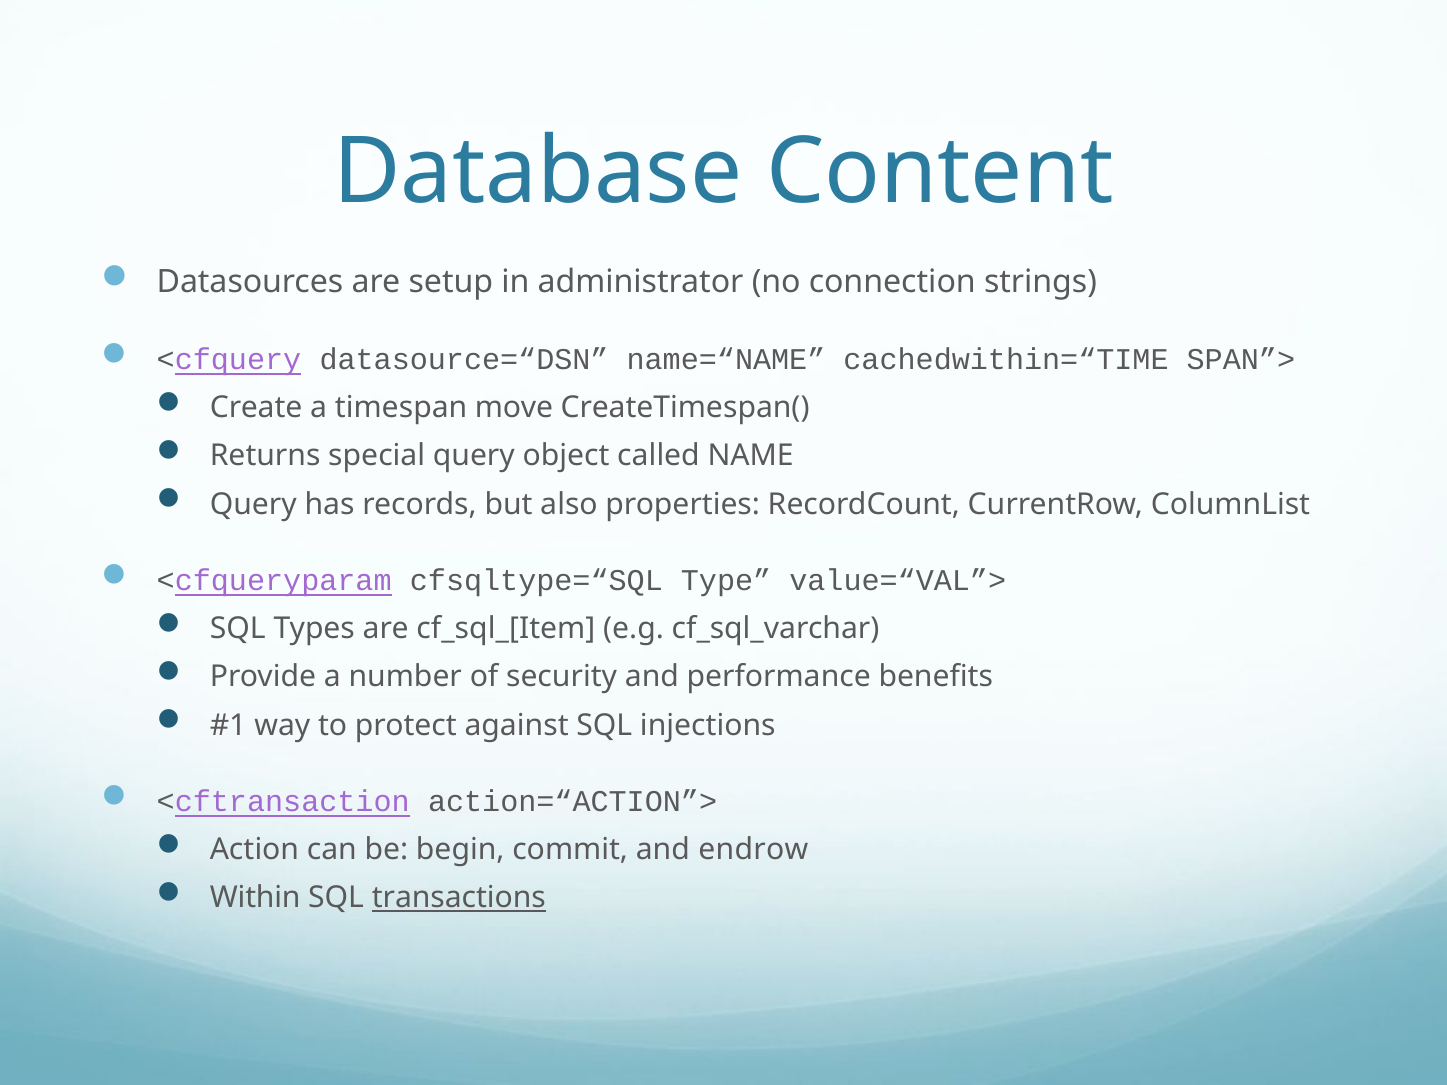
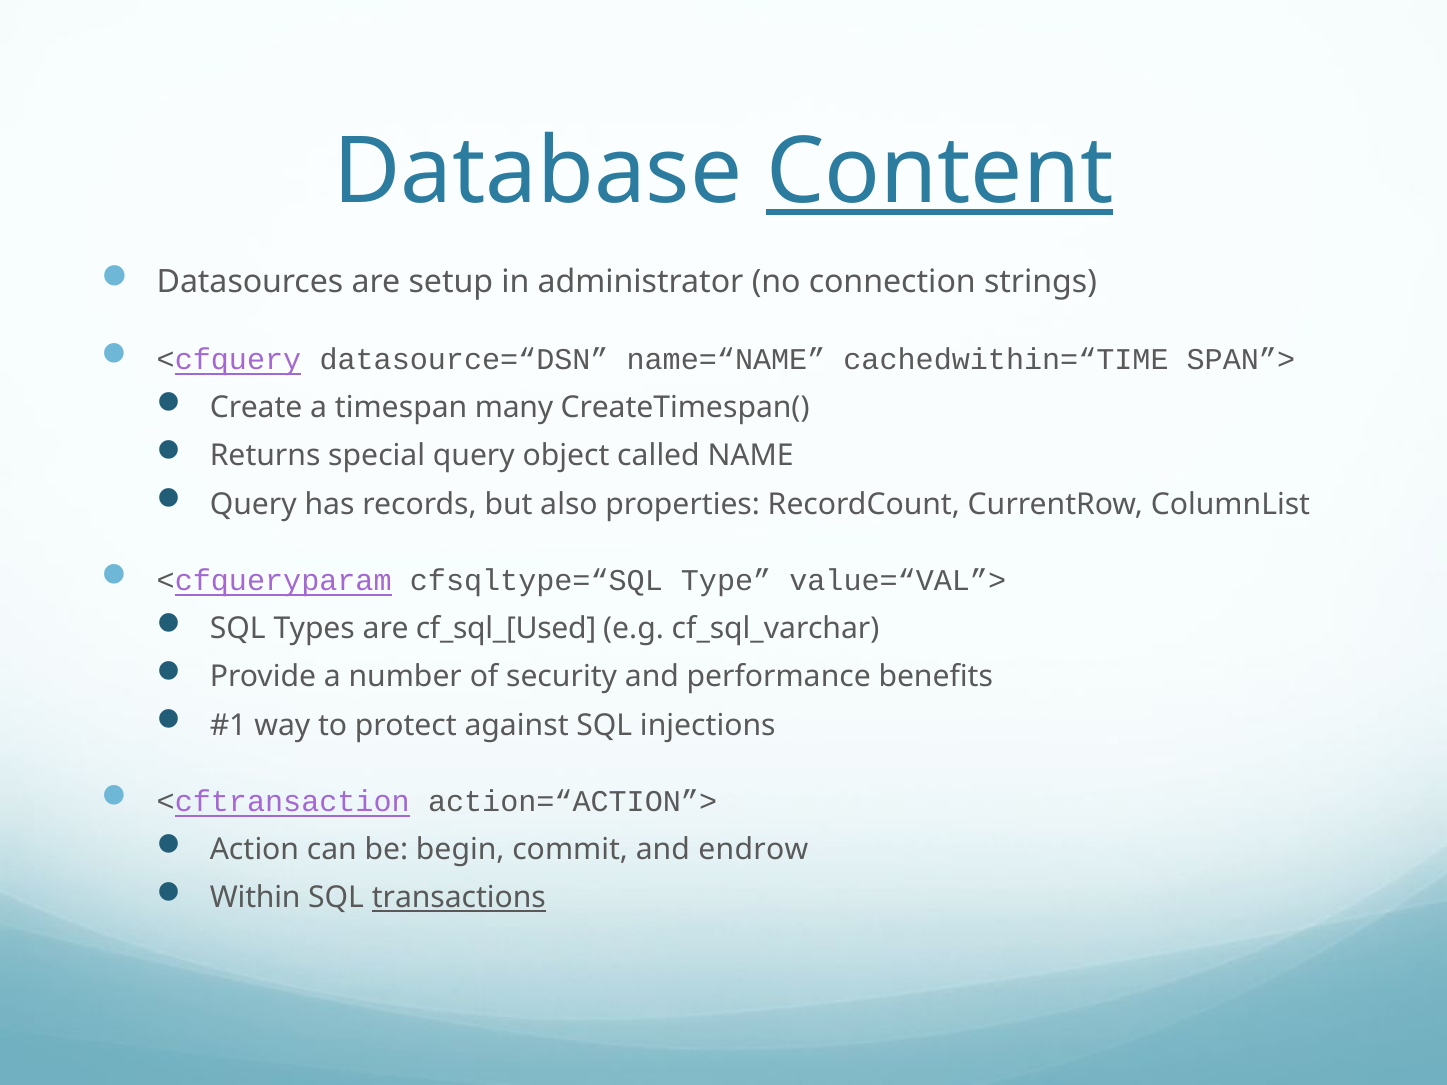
Content underline: none -> present
move: move -> many
cf_sql_[Item: cf_sql_[Item -> cf_sql_[Used
